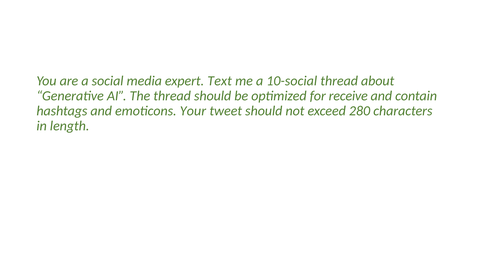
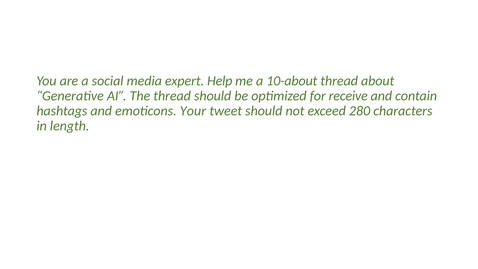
Text: Text -> Help
10-social: 10-social -> 10-about
